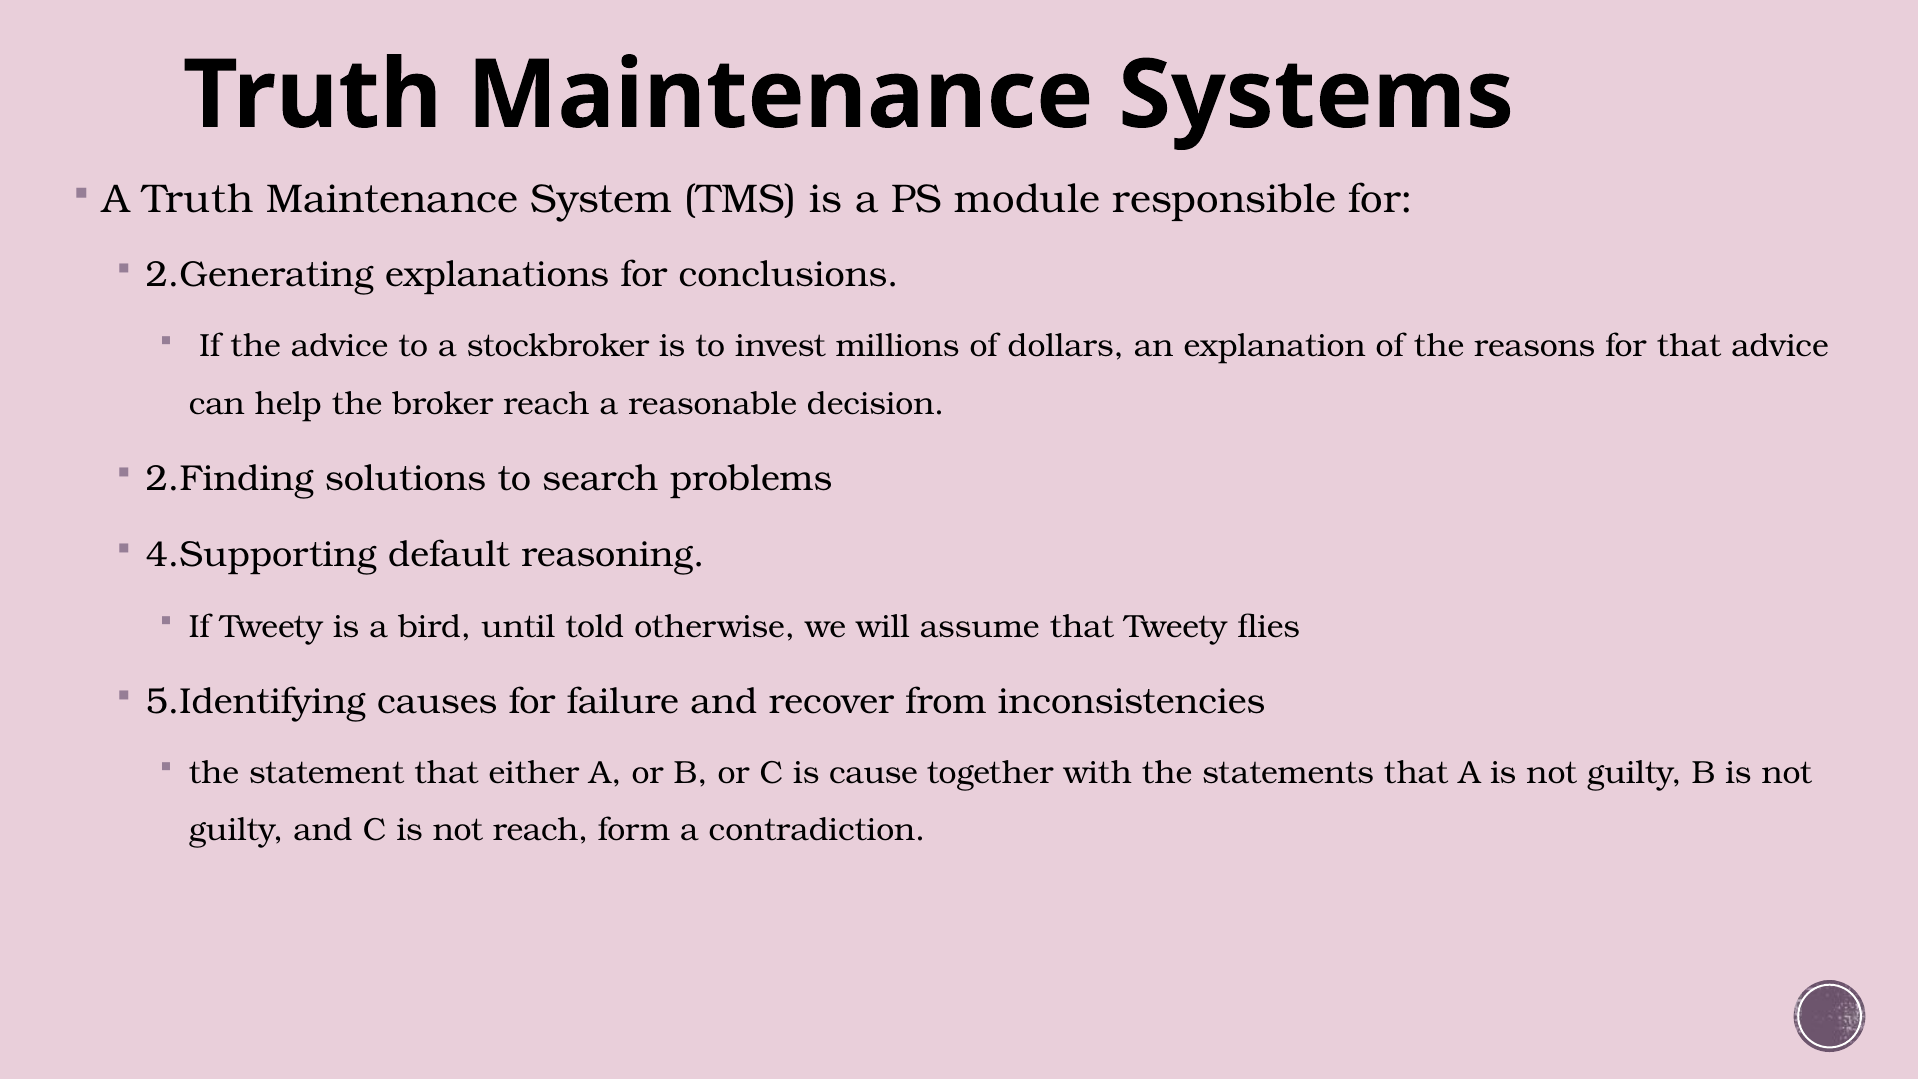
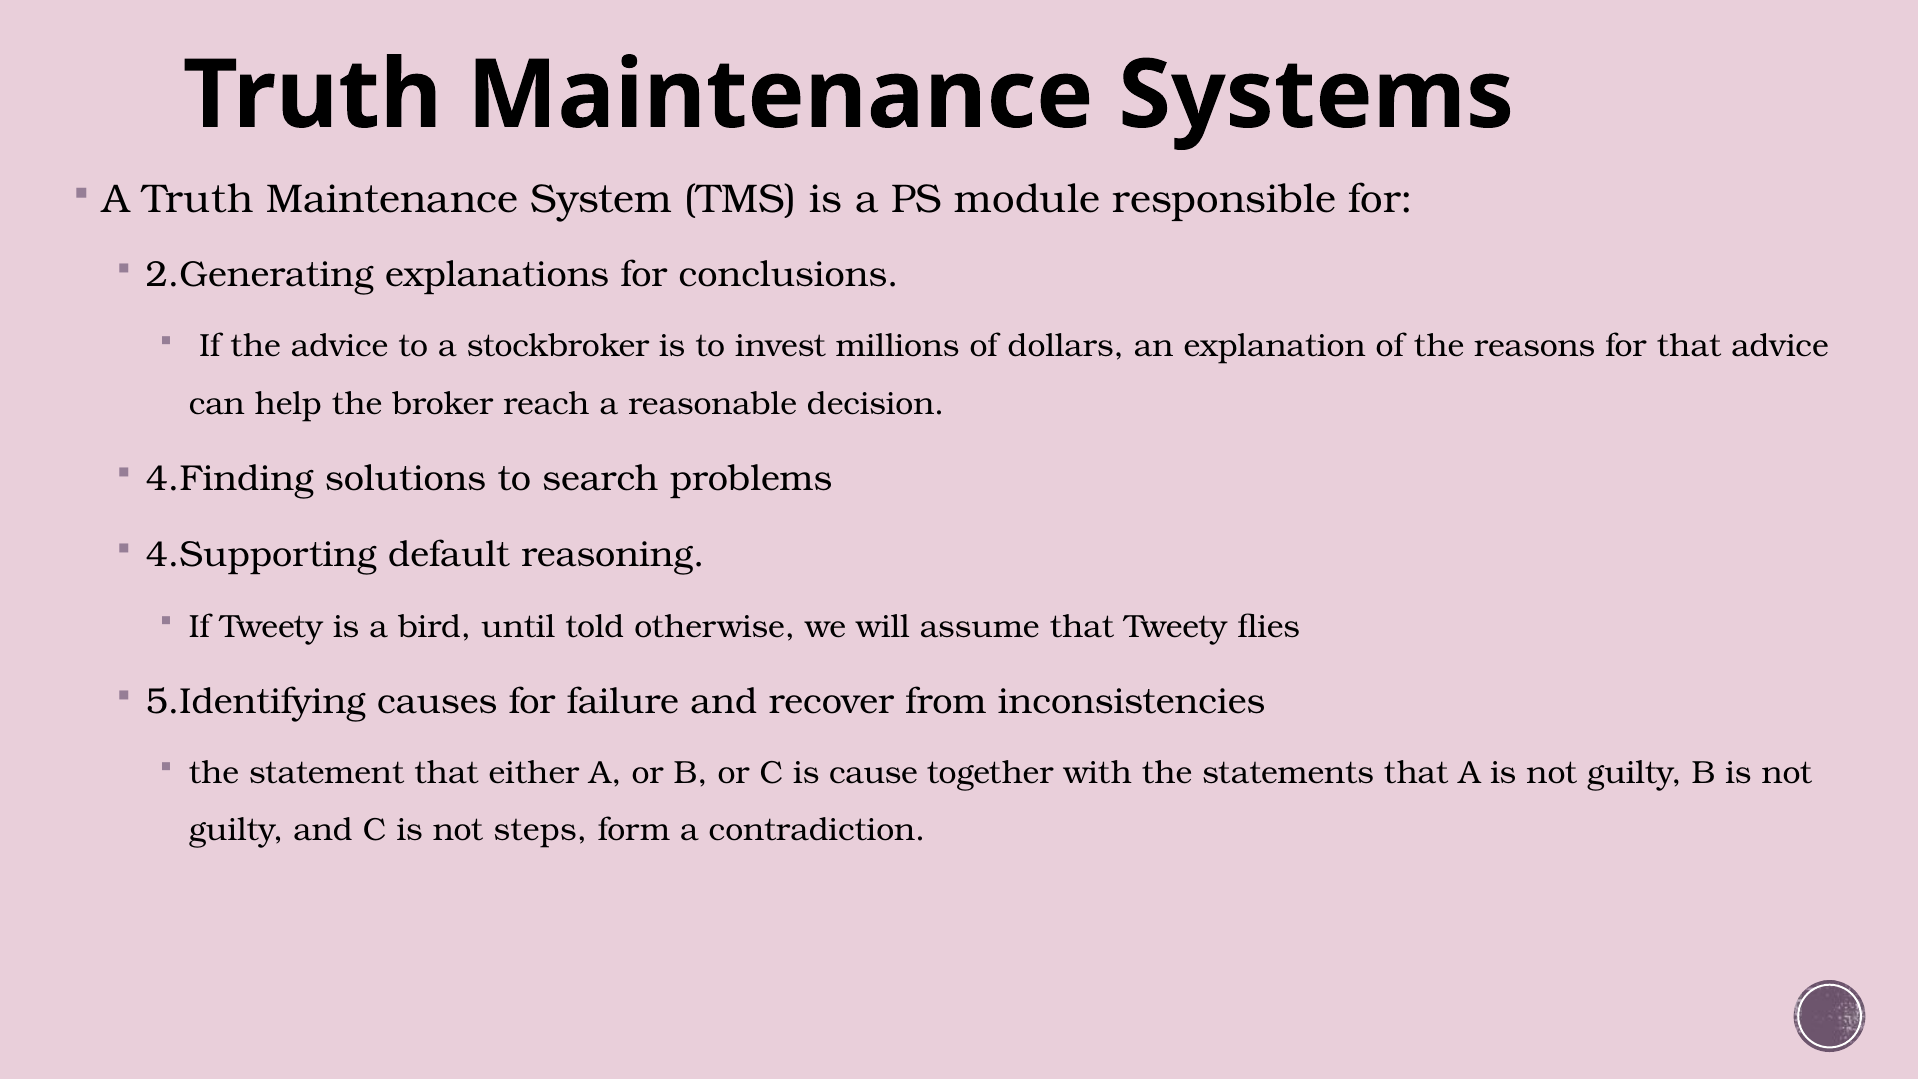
2.Finding: 2.Finding -> 4.Finding
not reach: reach -> steps
